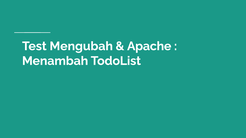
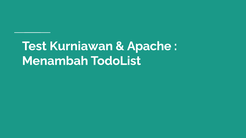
Mengubah: Mengubah -> Kurniawan
